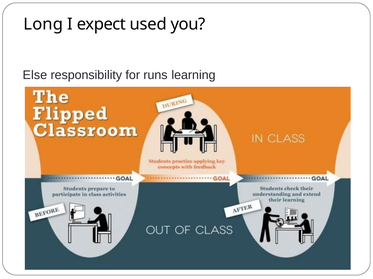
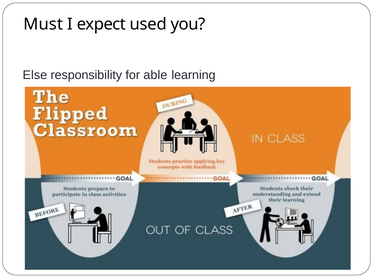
Long: Long -> Must
runs: runs -> able
